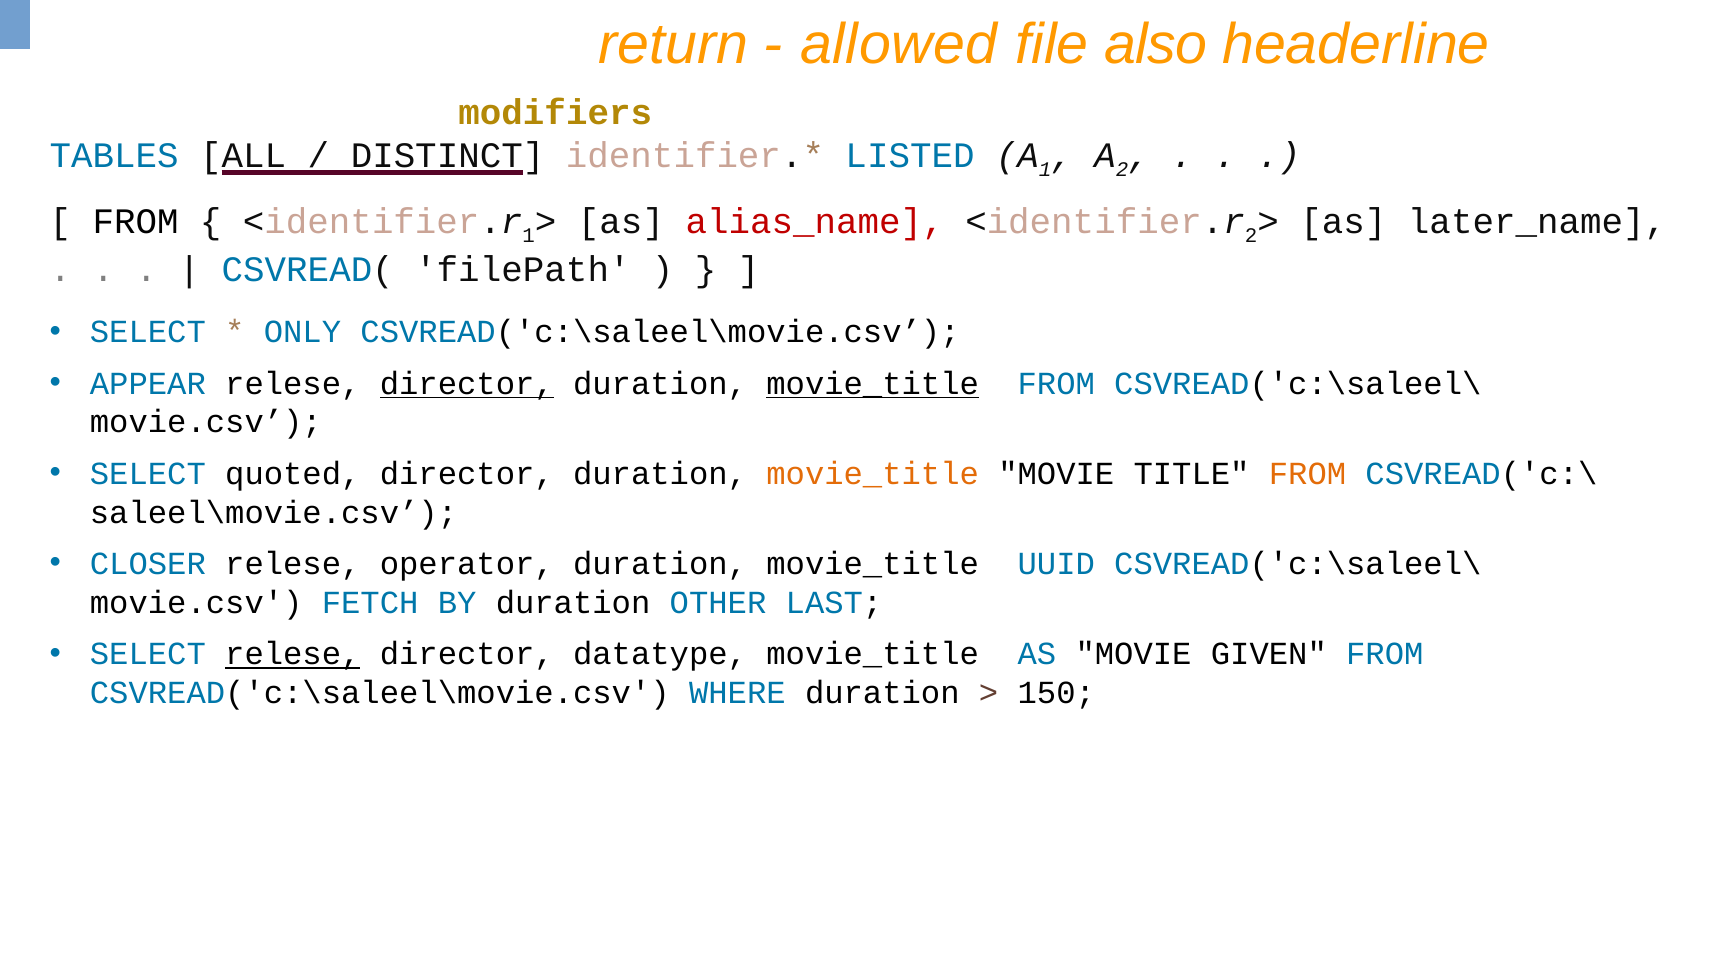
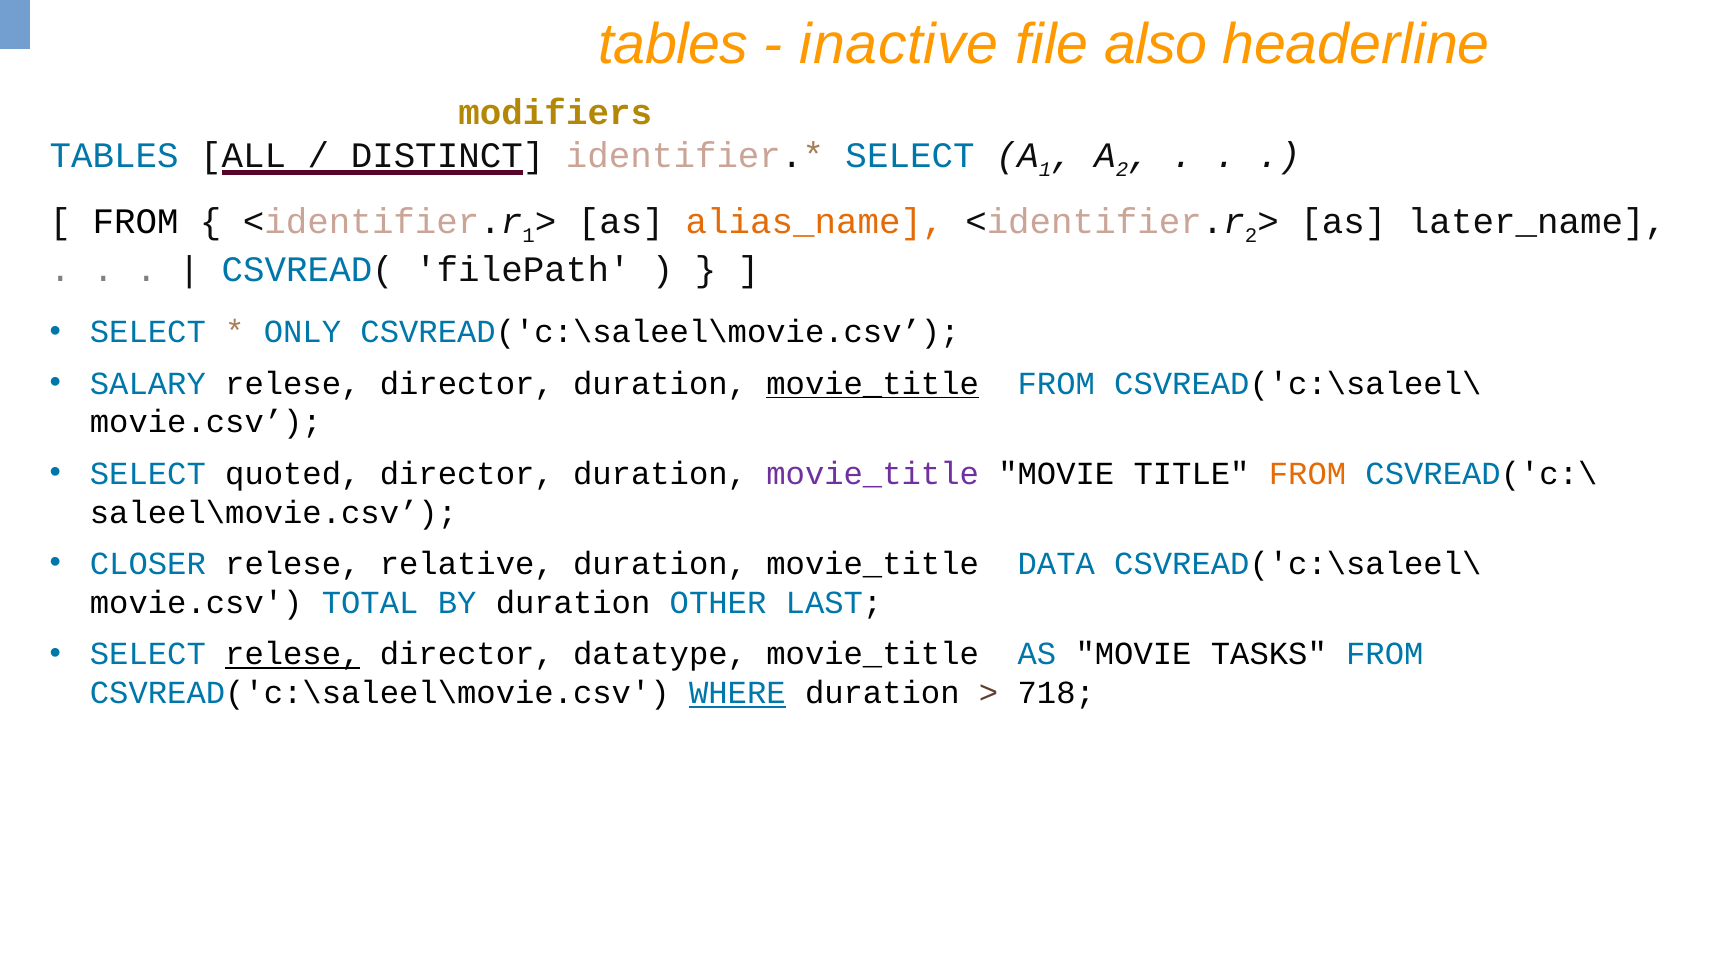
return at (673, 45): return -> tables
allowed: allowed -> inactive
LISTED at (910, 155): LISTED -> SELECT
alias_name colour: red -> orange
APPEAR: APPEAR -> SALARY
director at (467, 384) underline: present -> none
movie_title at (873, 474) colour: orange -> purple
operator: operator -> relative
UUID: UUID -> DATA
FETCH: FETCH -> TOTAL
GIVEN: GIVEN -> TASKS
WHERE underline: none -> present
150: 150 -> 718
